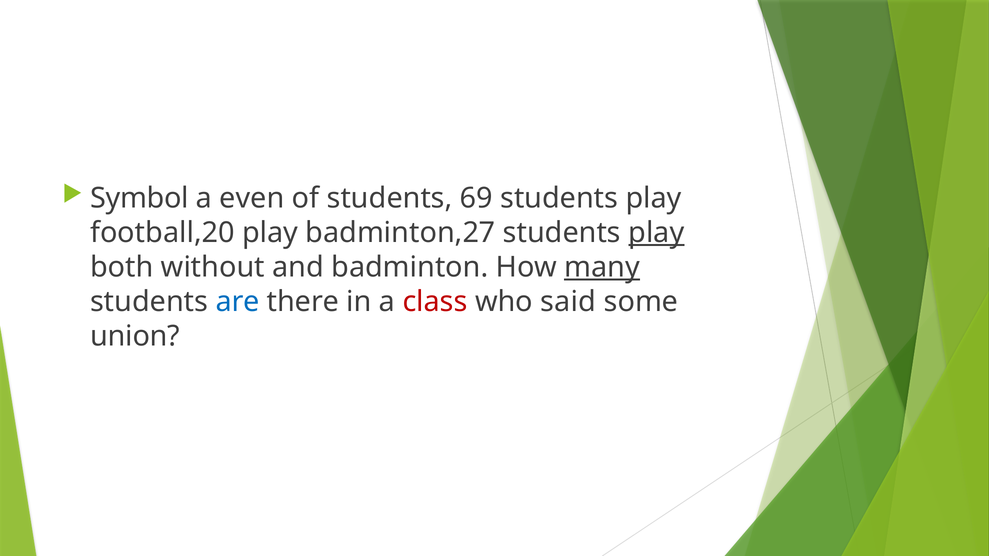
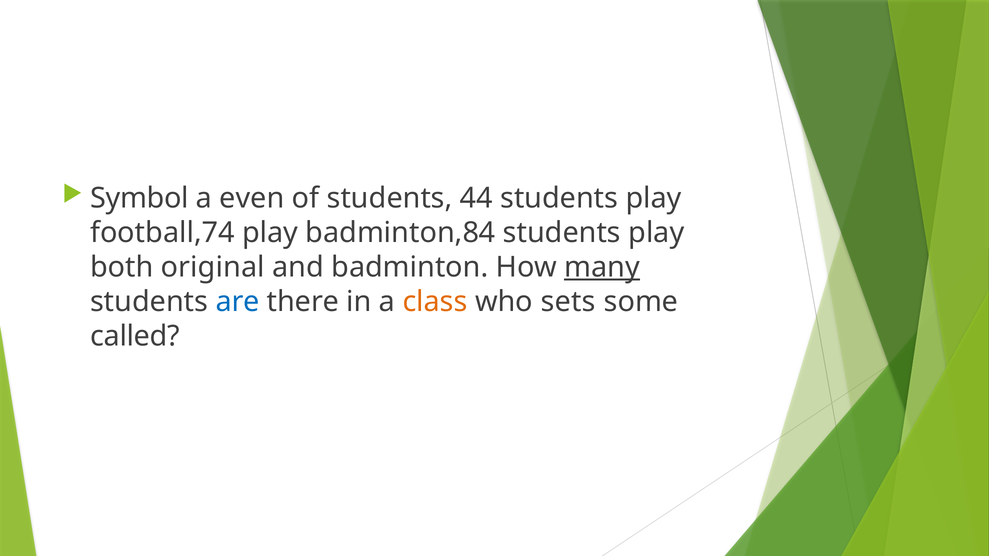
69: 69 -> 44
football,20: football,20 -> football,74
badminton,27: badminton,27 -> badminton,84
play at (656, 233) underline: present -> none
without: without -> original
class colour: red -> orange
said: said -> sets
union: union -> called
